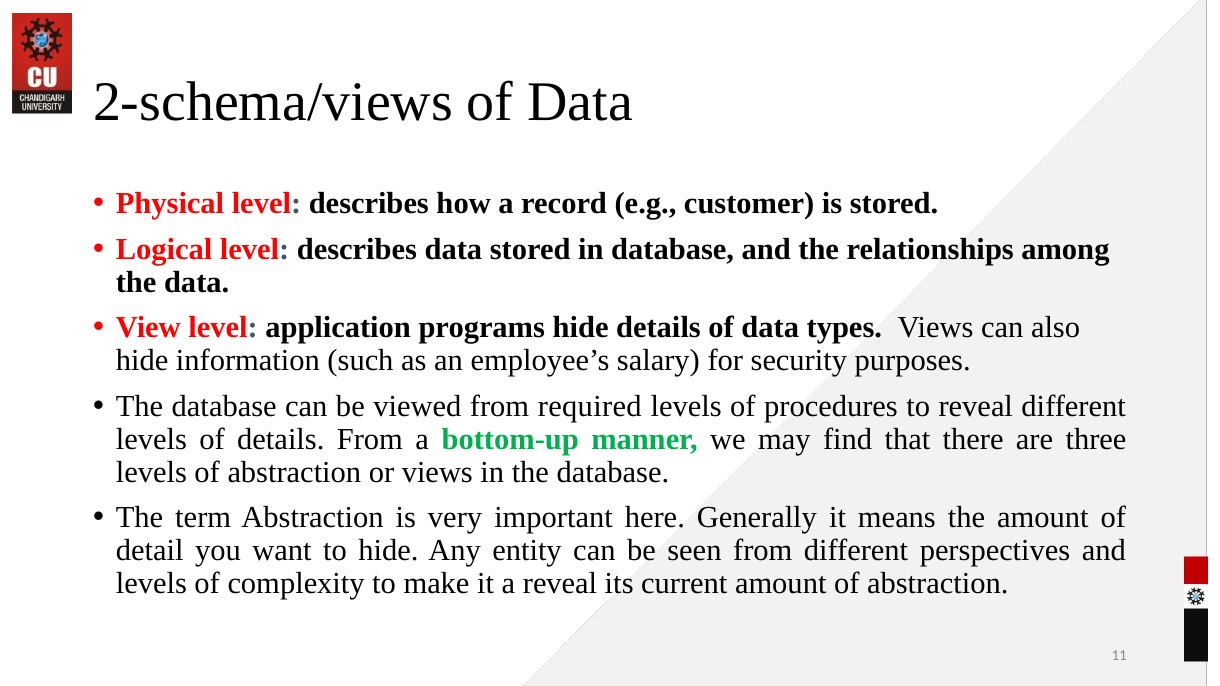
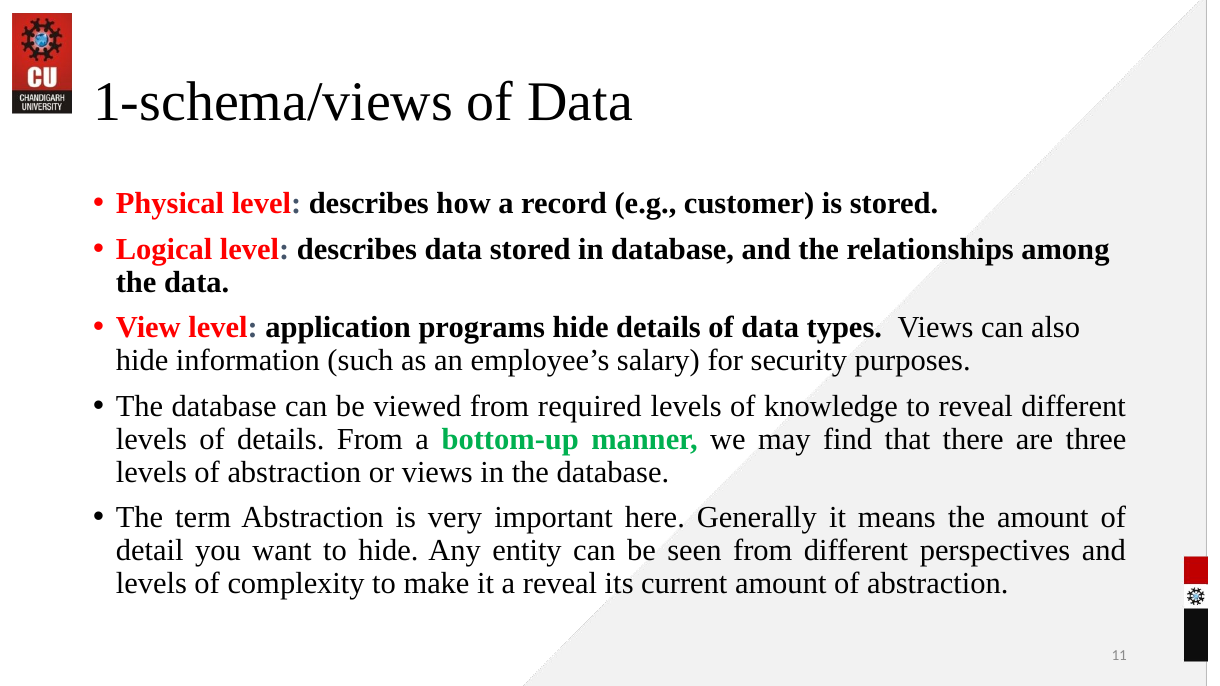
2-schema/views: 2-schema/views -> 1-schema/views
procedures: procedures -> knowledge
